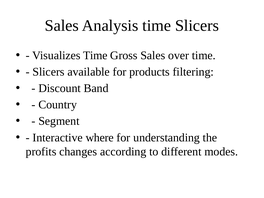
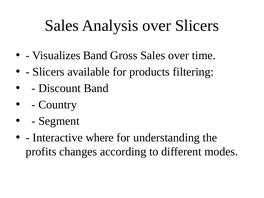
Analysis time: time -> over
Visualizes Time: Time -> Band
